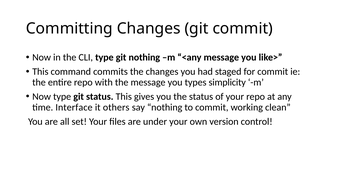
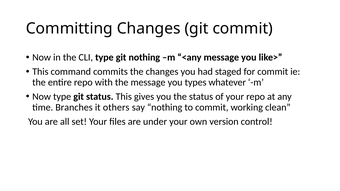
simplicity: simplicity -> whatever
Interface: Interface -> Branches
